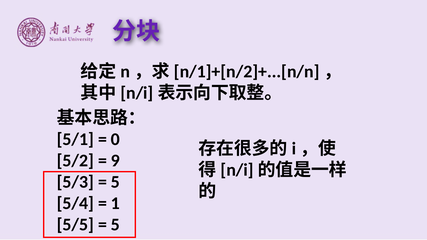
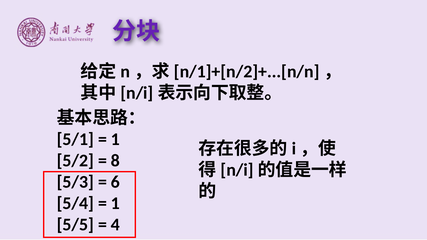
0 at (115, 139): 0 -> 1
9: 9 -> 8
5 at (115, 182): 5 -> 6
5 at (115, 225): 5 -> 4
